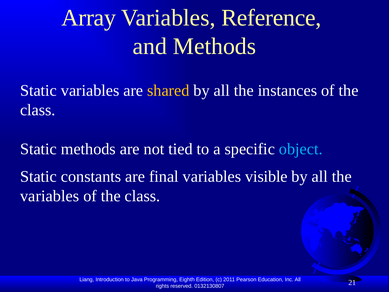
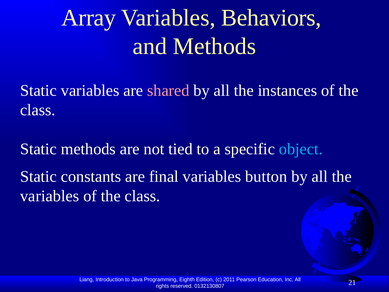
Reference: Reference -> Behaviors
shared colour: yellow -> pink
visible: visible -> button
